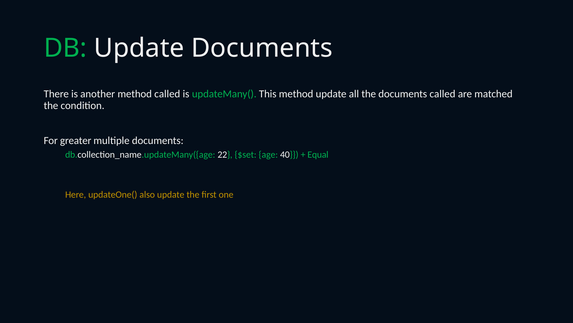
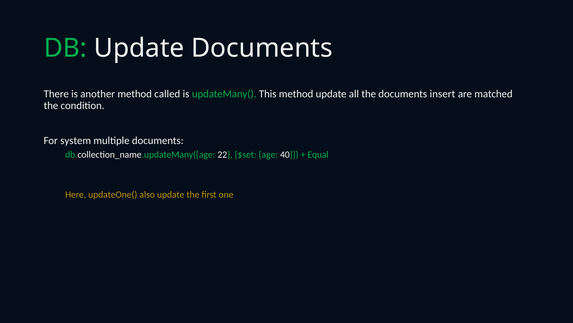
documents called: called -> insert
greater: greater -> system
